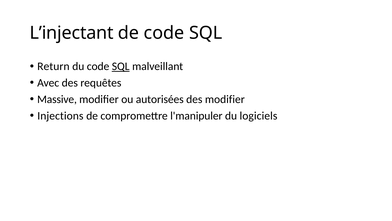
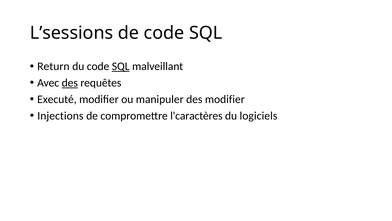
L’injectant: L’injectant -> L’sessions
des at (70, 83) underline: none -> present
Massive: Massive -> Executé
autorisées: autorisées -> manipuler
l'manipuler: l'manipuler -> l'caractères
